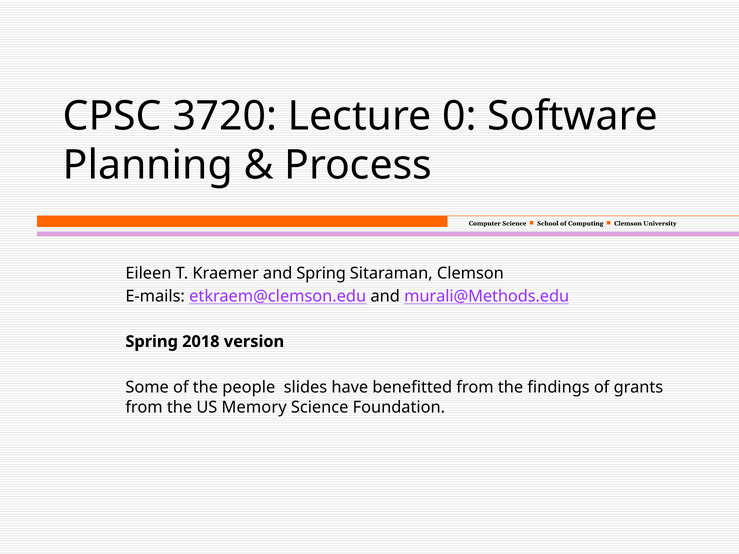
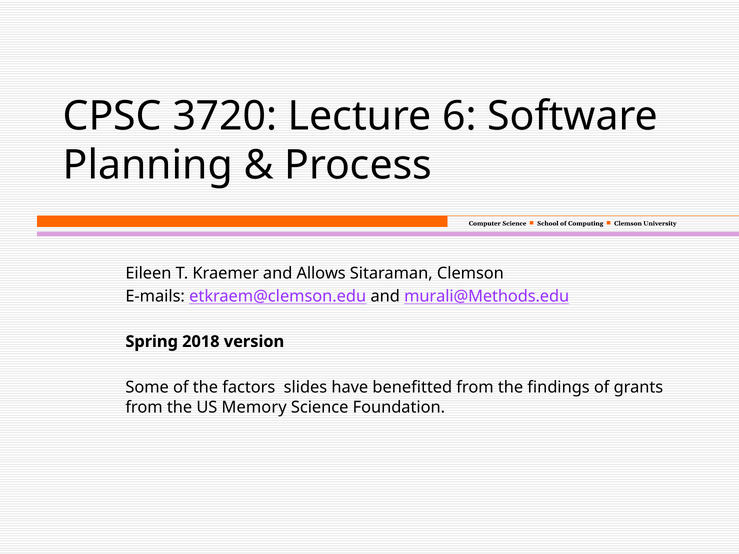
0: 0 -> 6
and Spring: Spring -> Allows
people: people -> factors
